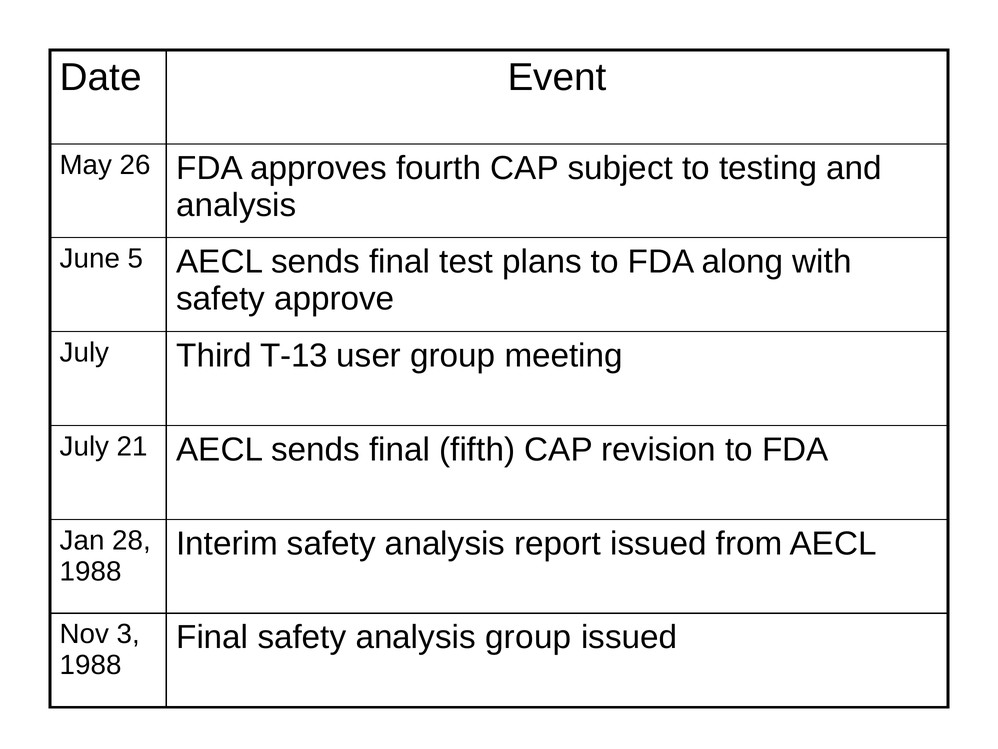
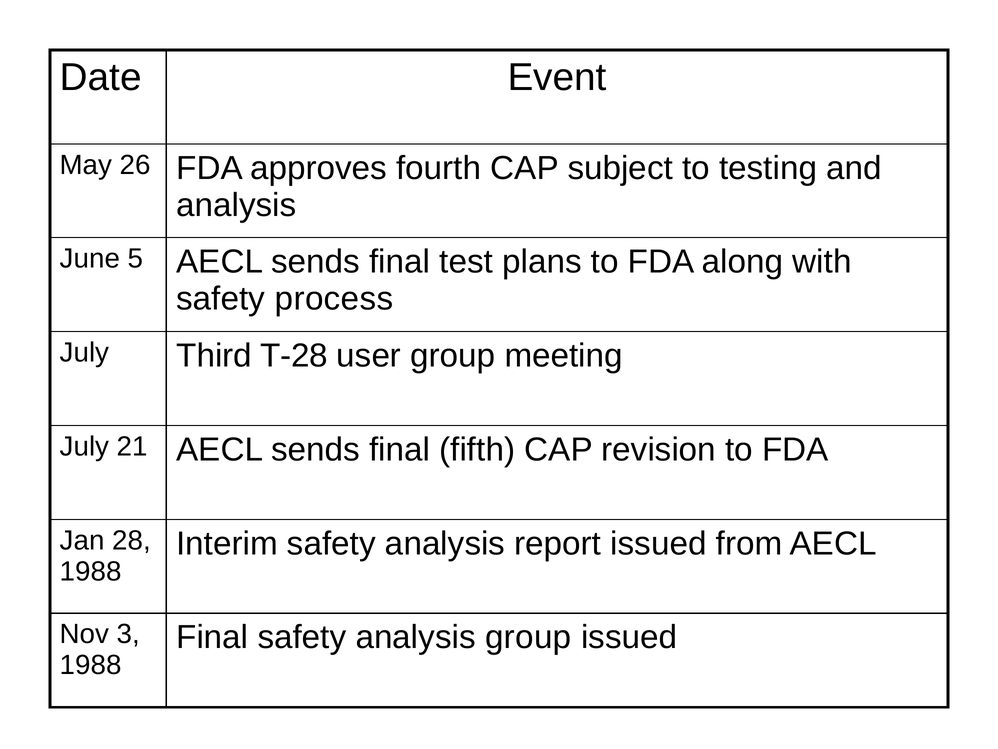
approve: approve -> process
T-13: T-13 -> T-28
